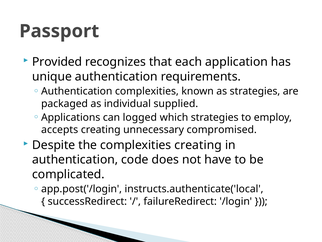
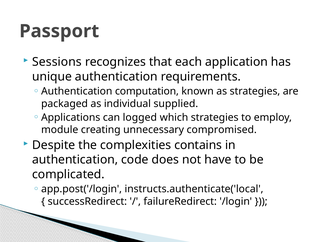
Provided: Provided -> Sessions
Authentication complexities: complexities -> computation
accepts: accepts -> module
complexities creating: creating -> contains
